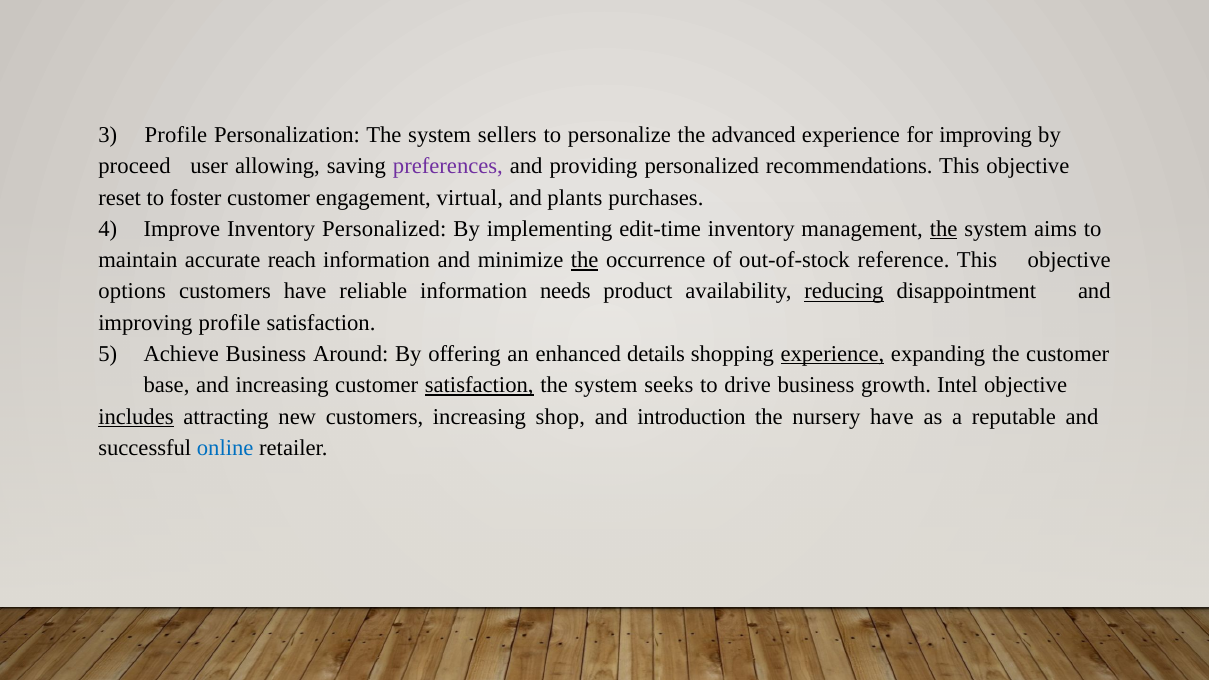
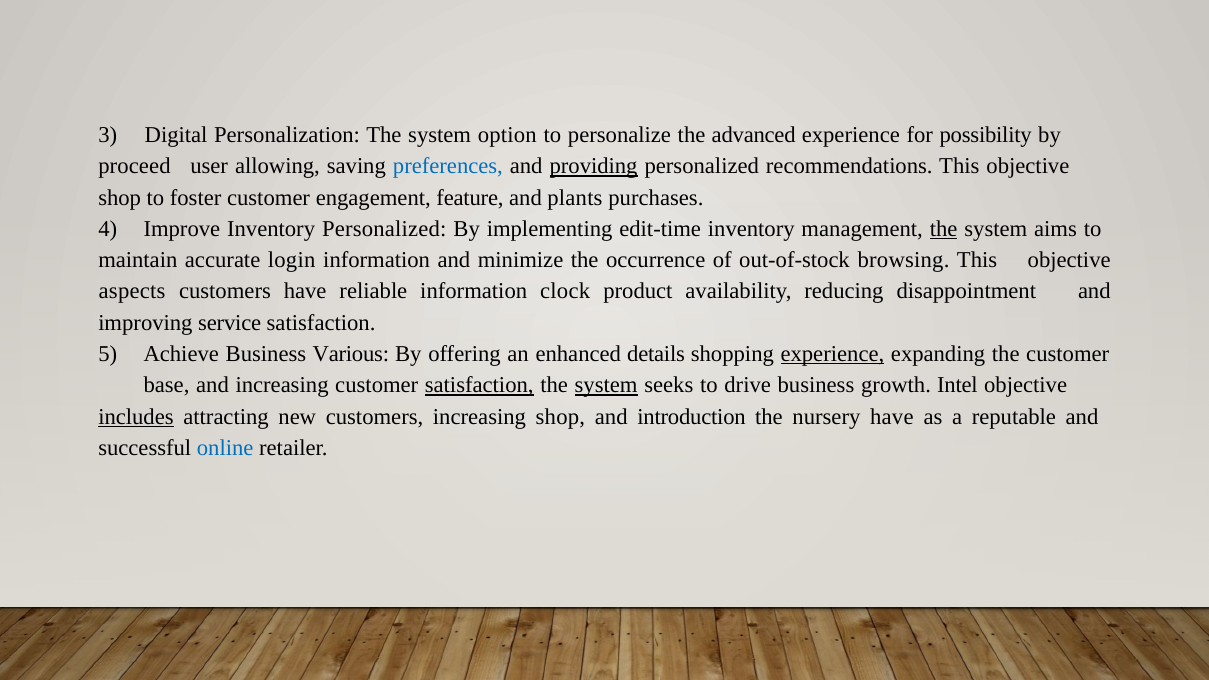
3 Profile: Profile -> Digital
sellers: sellers -> option
for improving: improving -> possibility
preferences colour: purple -> blue
providing underline: none -> present
reset at (120, 198): reset -> shop
virtual: virtual -> feature
reach: reach -> login
the at (585, 260) underline: present -> none
reference: reference -> browsing
options: options -> aspects
needs: needs -> clock
reducing underline: present -> none
improving profile: profile -> service
Around: Around -> Various
system at (606, 385) underline: none -> present
